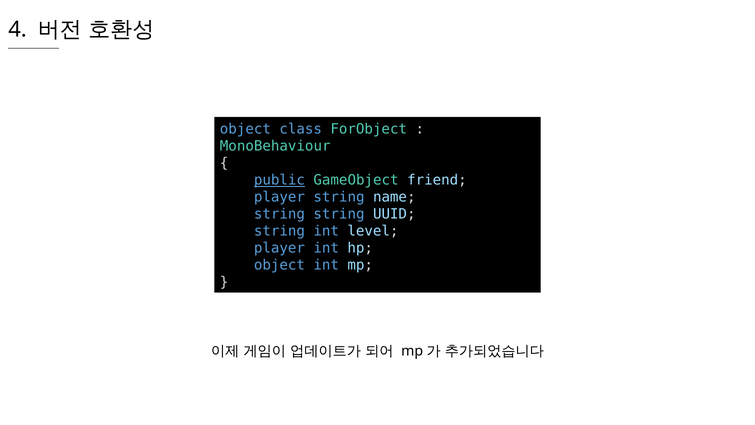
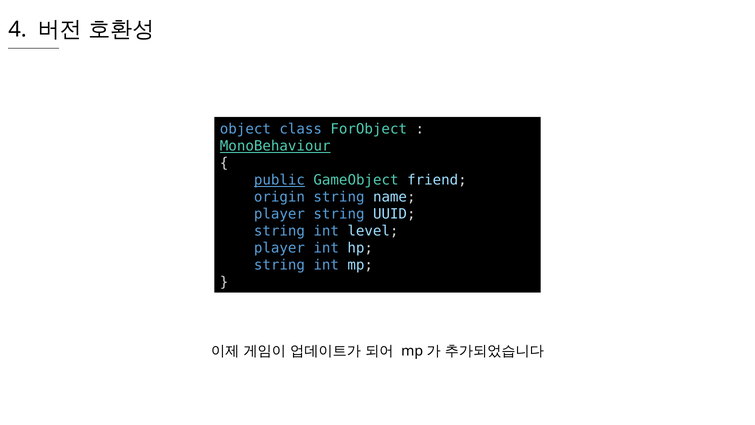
MonoBehaviour underline: none -> present
player at (279, 197): player -> origin
string at (279, 214): string -> player
object at (279, 265): object -> string
